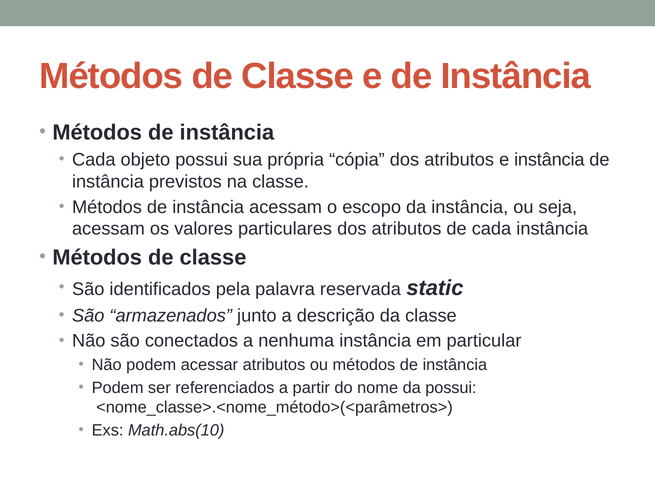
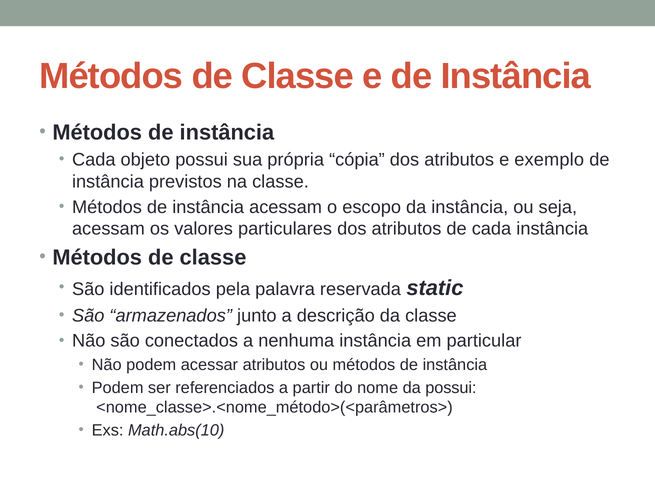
e instância: instância -> exemplo
